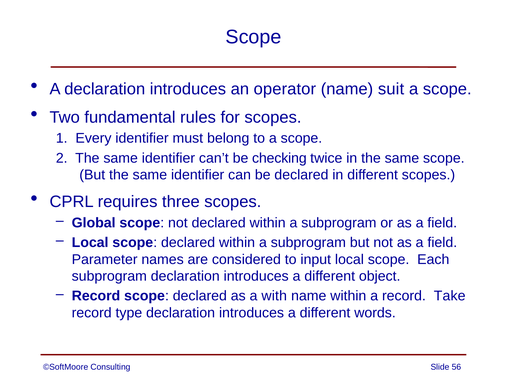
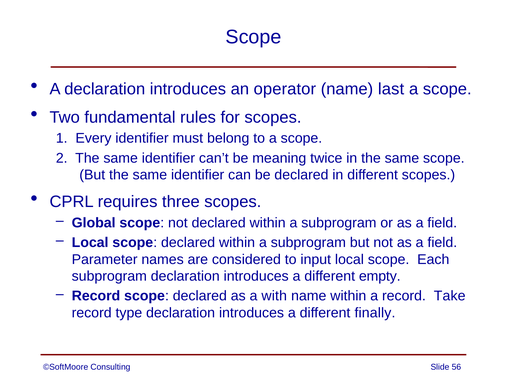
suit: suit -> last
checking: checking -> meaning
object: object -> empty
words: words -> finally
